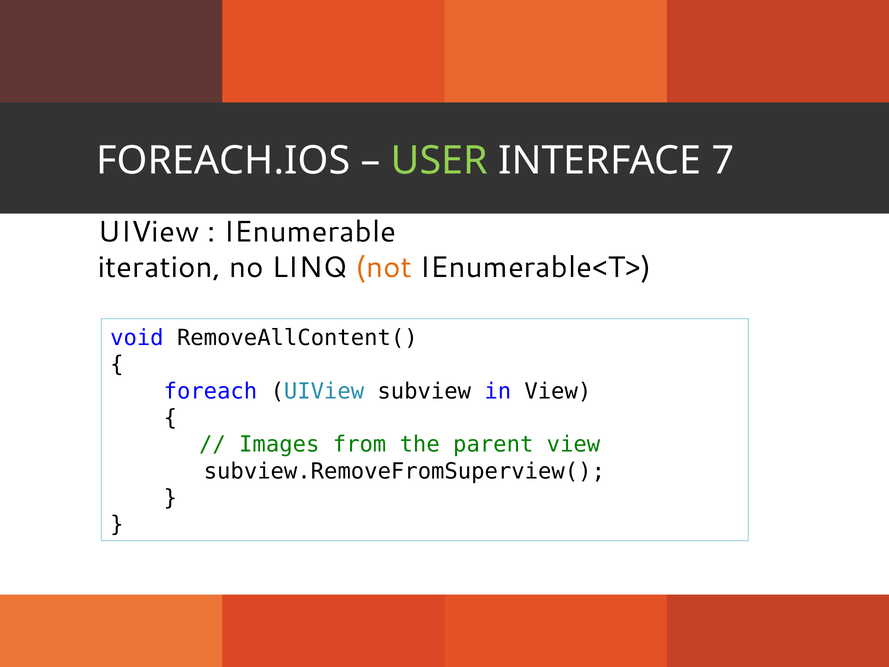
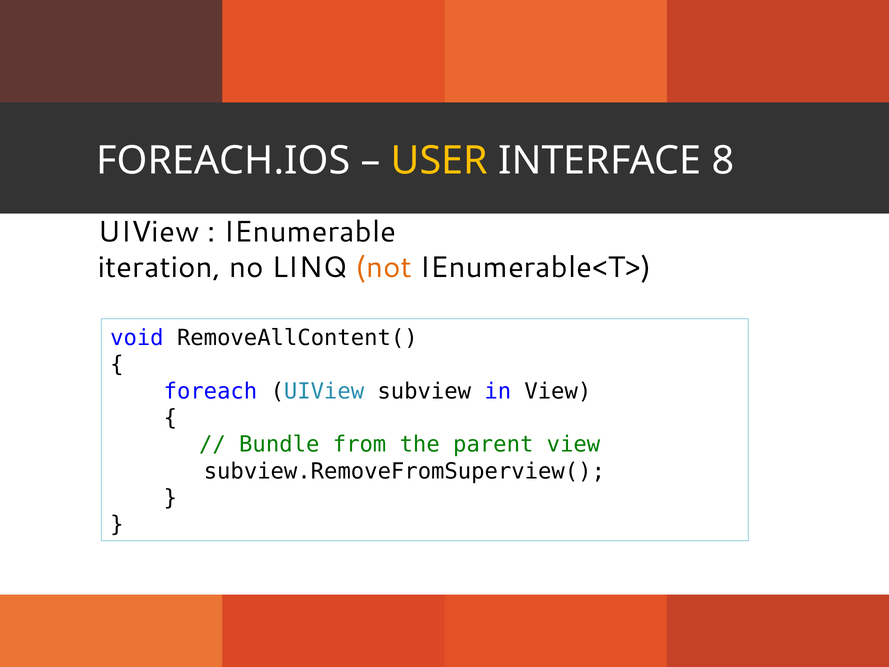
USER colour: light green -> yellow
7: 7 -> 8
Images: Images -> Bundle
